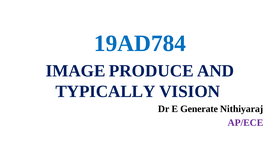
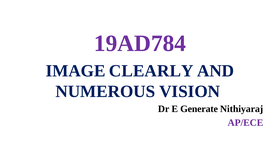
19AD784 colour: blue -> purple
PRODUCE: PRODUCE -> CLEARLY
TYPICALLY: TYPICALLY -> NUMEROUS
